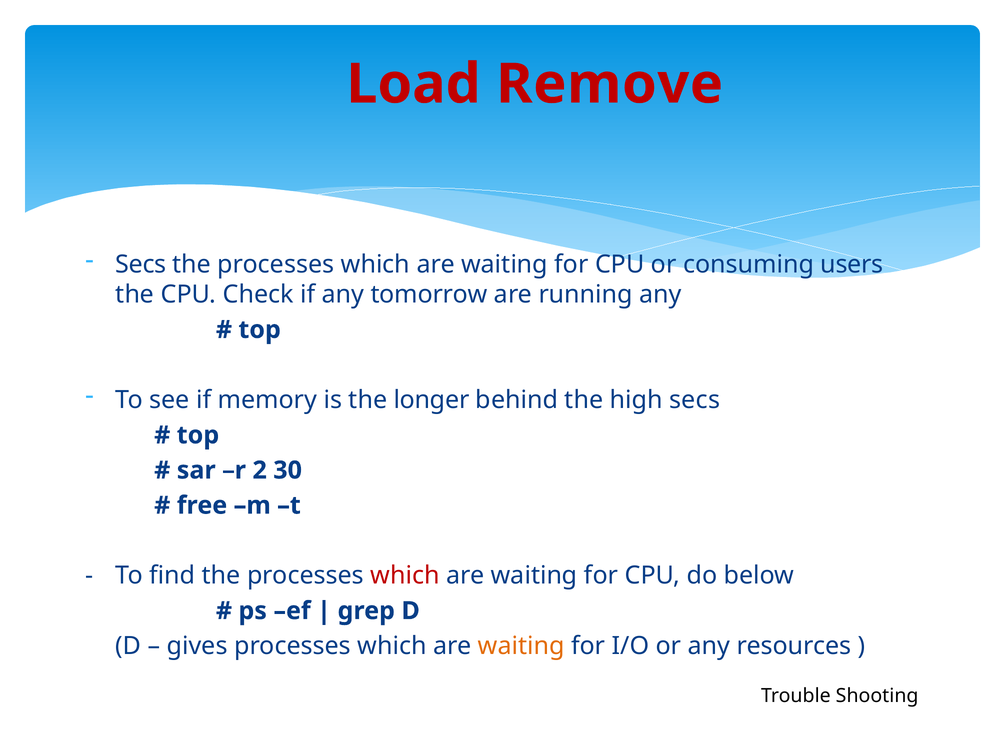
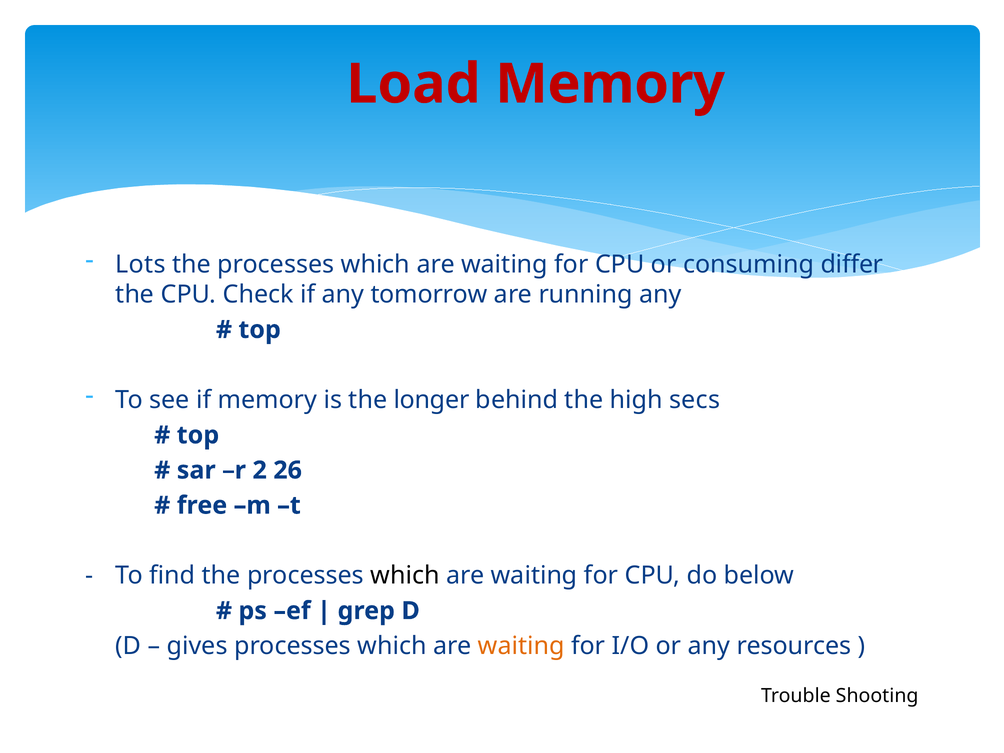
Load Remove: Remove -> Memory
Secs at (141, 264): Secs -> Lots
users: users -> differ
30: 30 -> 26
which at (405, 576) colour: red -> black
